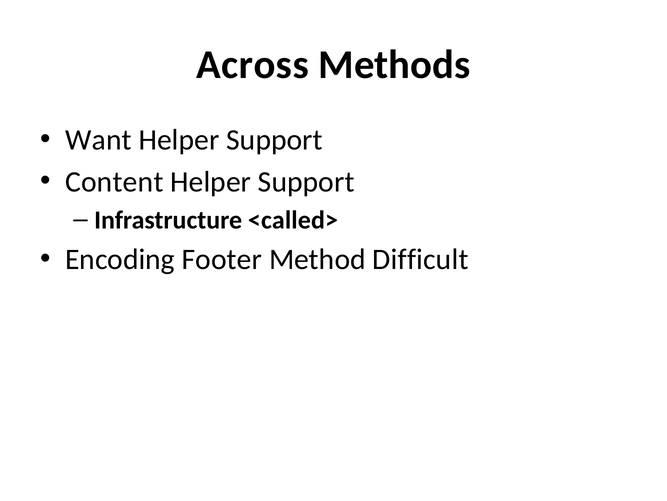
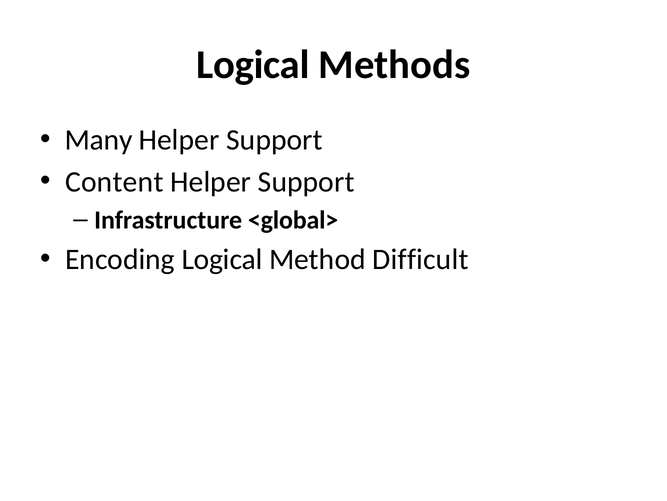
Across at (253, 65): Across -> Logical
Want: Want -> Many
<called>: <called> -> <global>
Encoding Footer: Footer -> Logical
